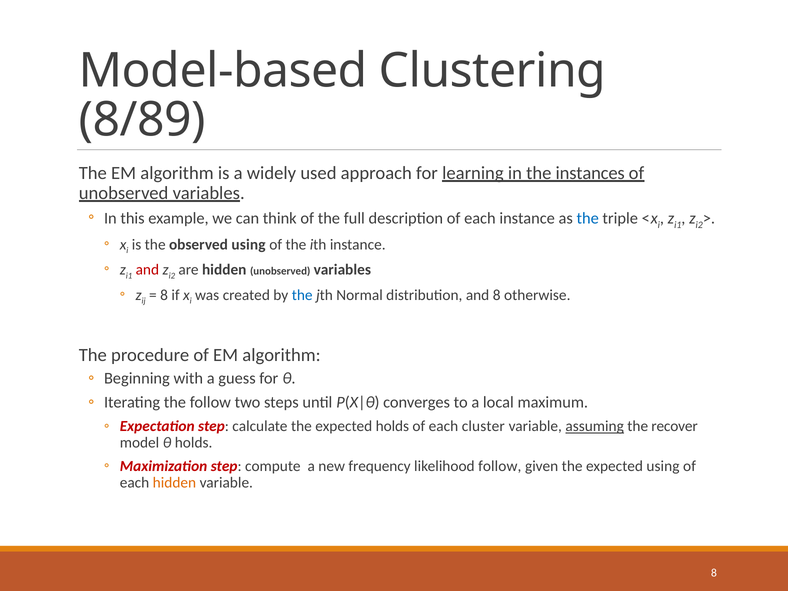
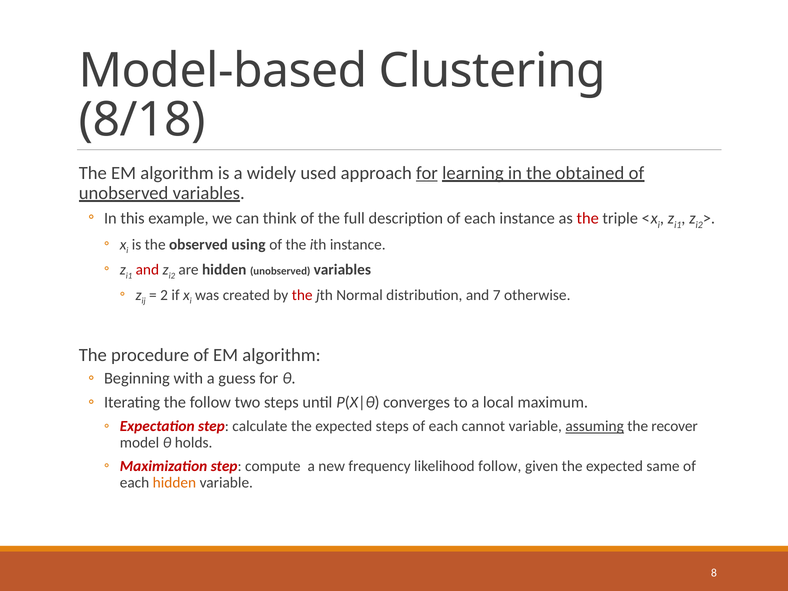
8/89: 8/89 -> 8/18
for at (427, 173) underline: none -> present
instances: instances -> obtained
the at (588, 218) colour: blue -> red
8 at (164, 295): 8 -> 2
the at (302, 295) colour: blue -> red
and 8: 8 -> 7
expected holds: holds -> steps
cluster: cluster -> cannot
expected using: using -> same
